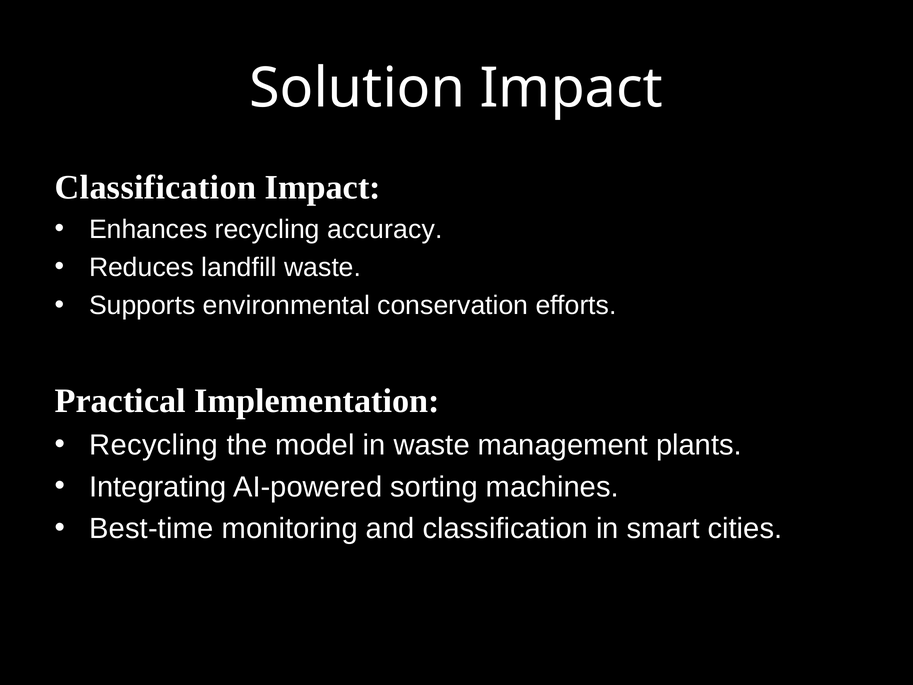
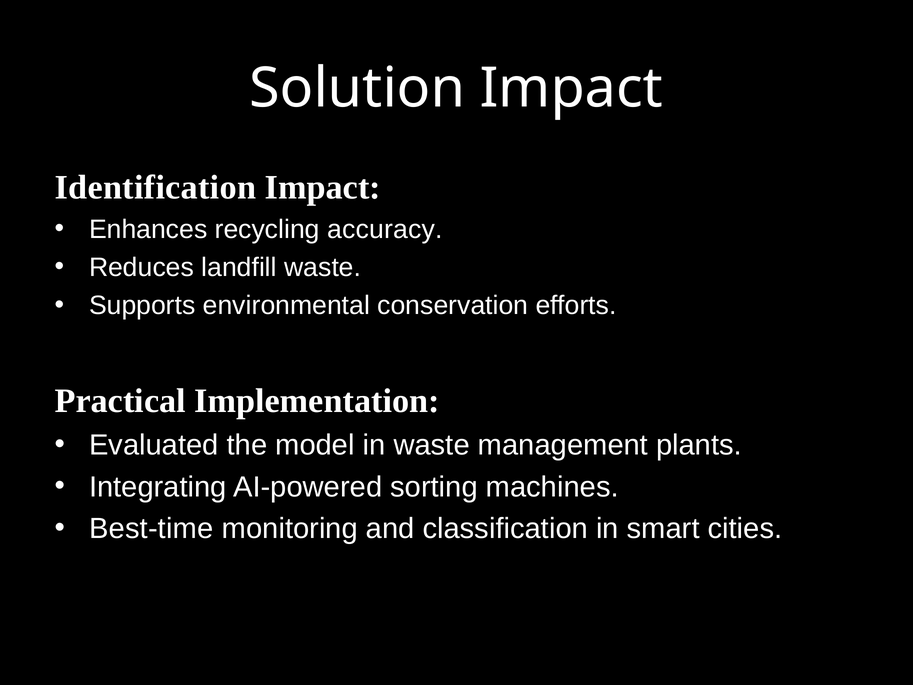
Classification at (155, 187): Classification -> Identification
Recycling at (154, 445): Recycling -> Evaluated
